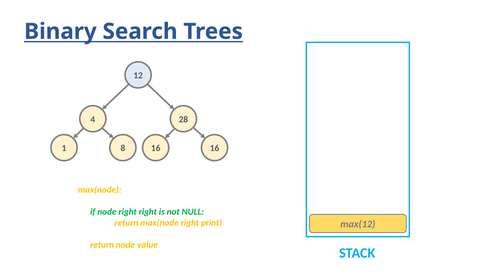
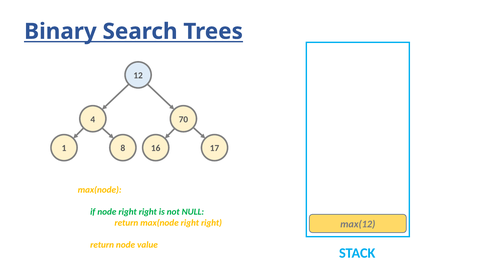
28: 28 -> 70
16 16: 16 -> 17
max(node right print: print -> right
